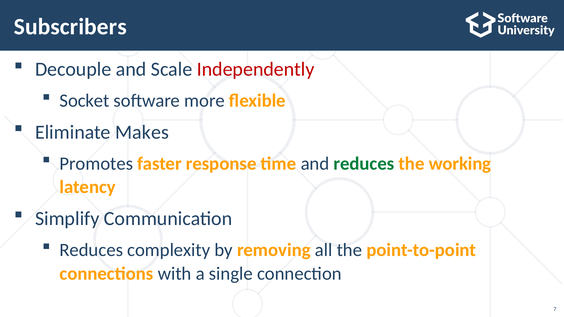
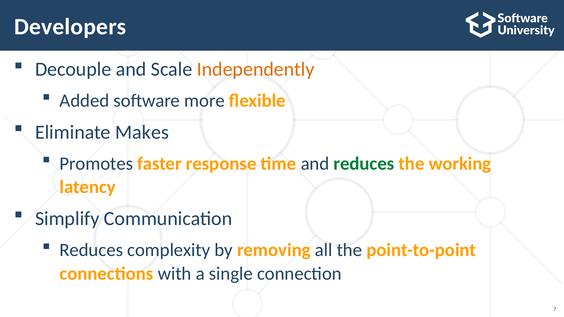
Subscribers: Subscribers -> Developers
Independently colour: red -> orange
Socket: Socket -> Added
